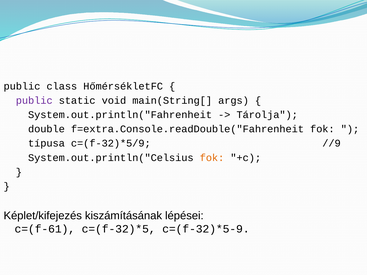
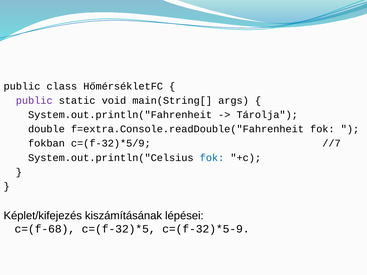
típusa: típusa -> fokban
//9: //9 -> //7
fok at (212, 158) colour: orange -> blue
c=(f-61: c=(f-61 -> c=(f-68
